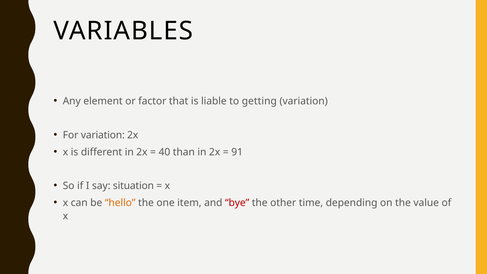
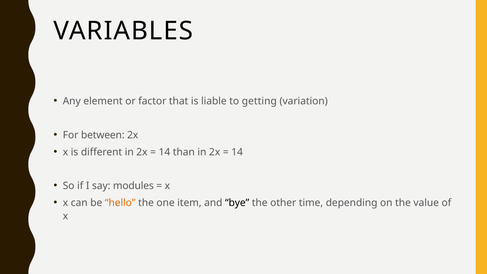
For variation: variation -> between
40 at (164, 152): 40 -> 14
91 at (237, 152): 91 -> 14
situation: situation -> modules
bye colour: red -> black
